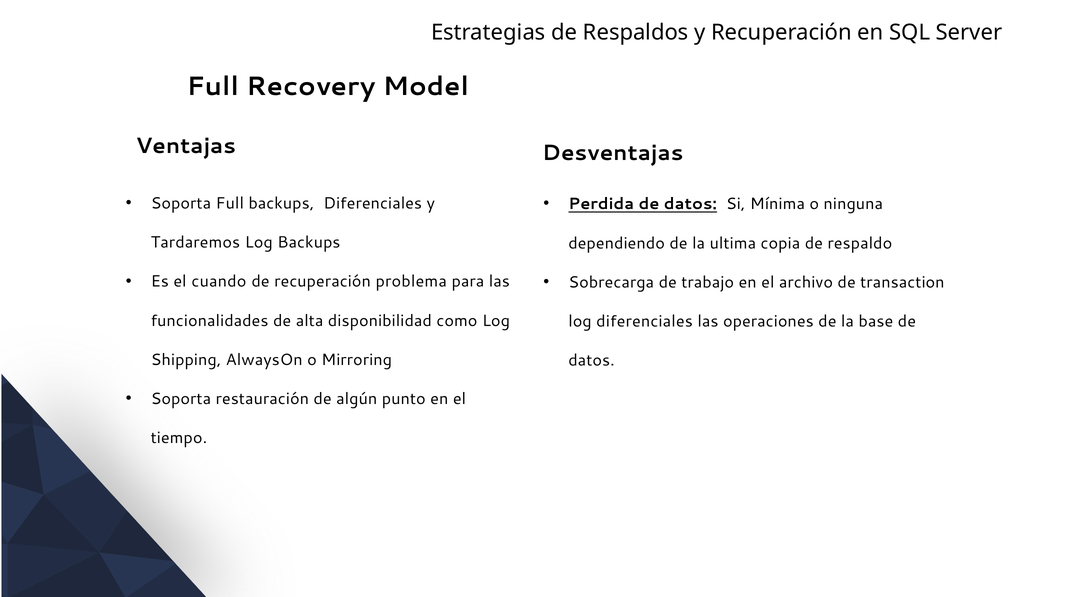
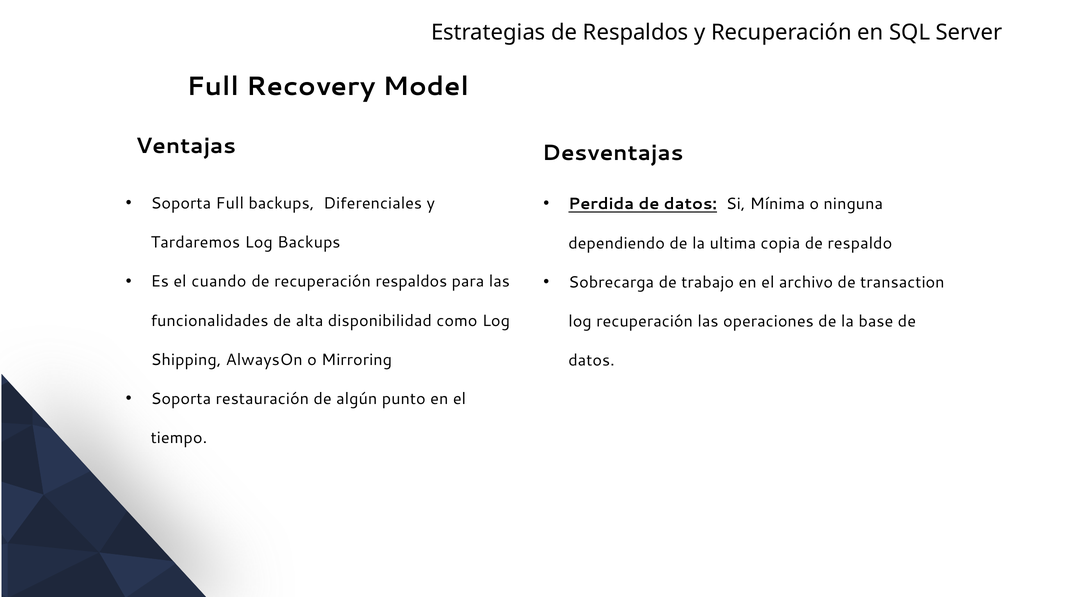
recuperación problema: problema -> respaldos
log diferenciales: diferenciales -> recuperación
